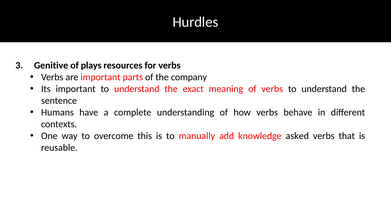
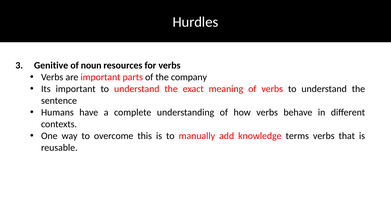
plays: plays -> noun
asked: asked -> terms
